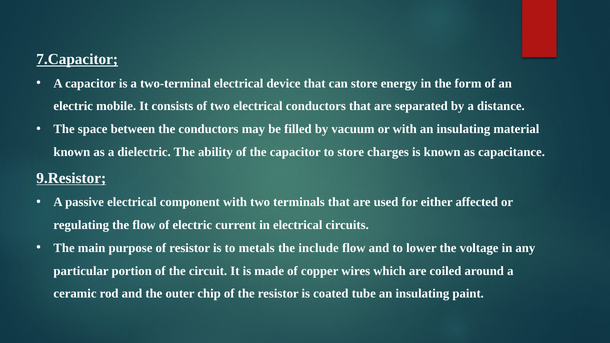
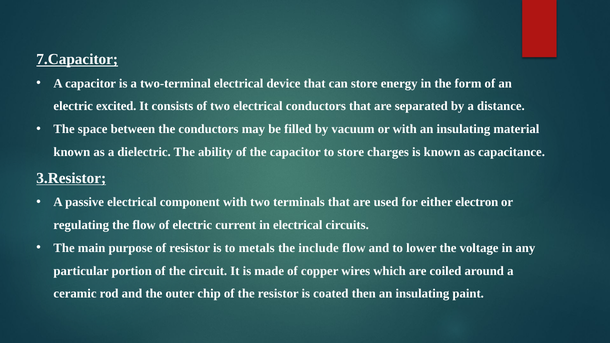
mobile: mobile -> excited
9.Resistor: 9.Resistor -> 3.Resistor
affected: affected -> electron
tube: tube -> then
